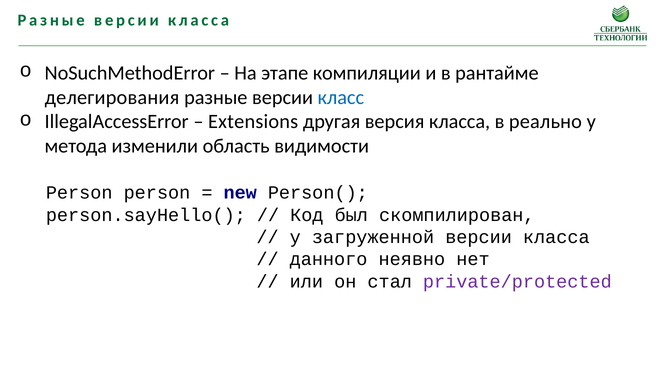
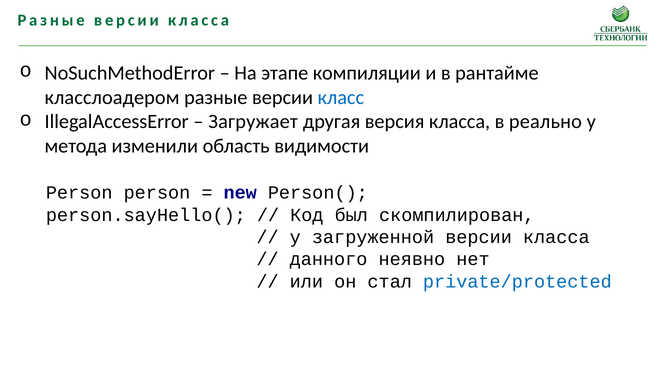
делегирования: делегирования -> класслоадером
Extensions: Extensions -> Загружает
private/protected colour: purple -> blue
